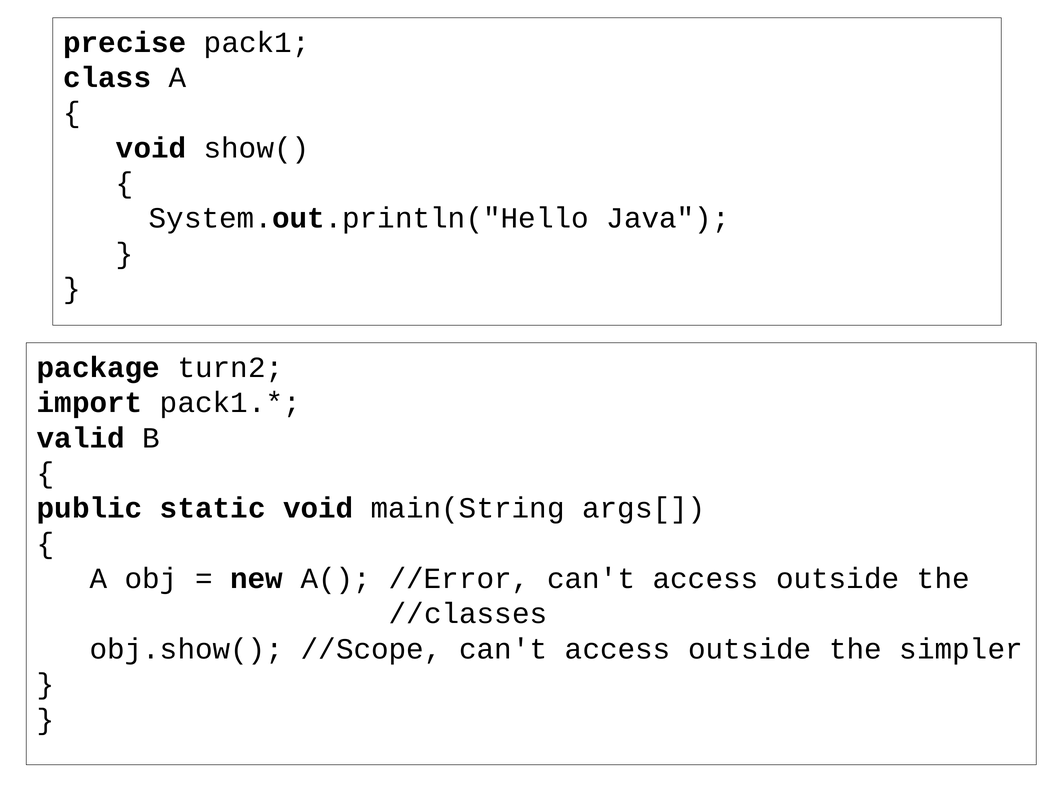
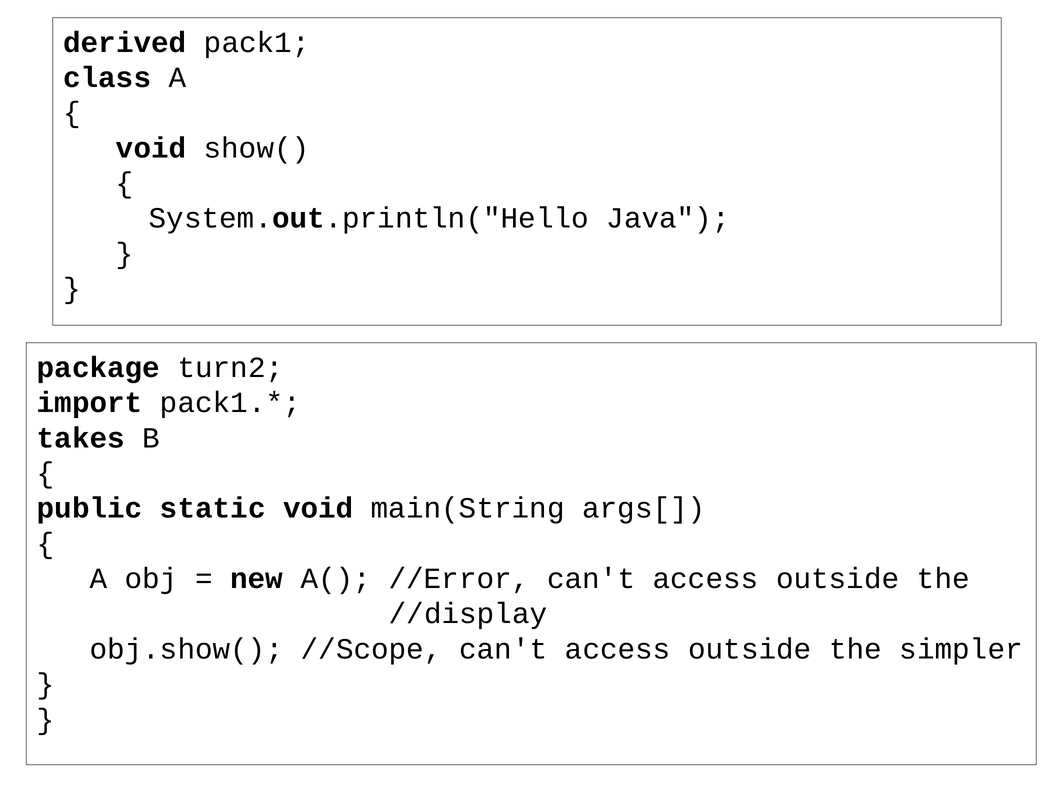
precise: precise -> derived
valid: valid -> takes
//classes: //classes -> //display
